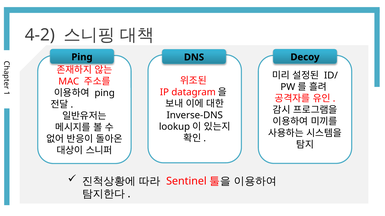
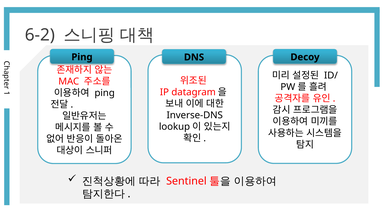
4-2: 4-2 -> 6-2
